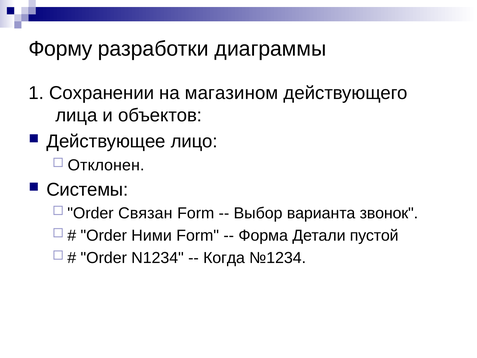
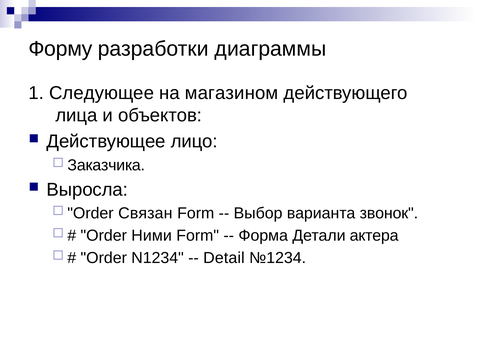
Сохранении: Сохранении -> Следующее
Отклонен: Отклонен -> Заказчика
Системы: Системы -> Выросла
пустой: пустой -> актера
Когда: Когда -> Detail
